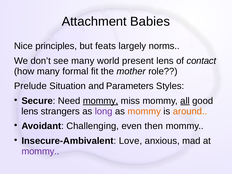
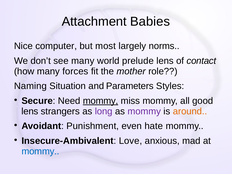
principles: principles -> computer
feats: feats -> most
present: present -> prelude
formal: formal -> forces
Prelude: Prelude -> Naming
all underline: present -> none
mommy at (144, 111) colour: orange -> purple
Challenging: Challenging -> Punishment
then: then -> hate
mommy at (40, 151) colour: purple -> blue
